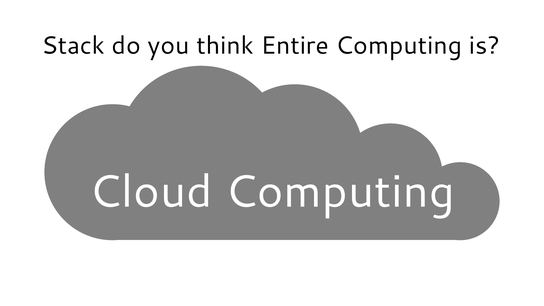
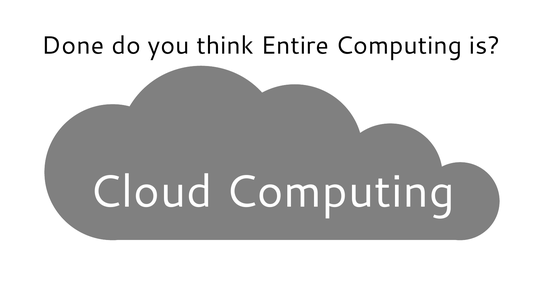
Stack: Stack -> Done
